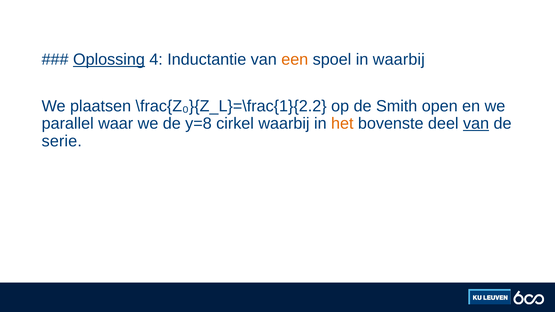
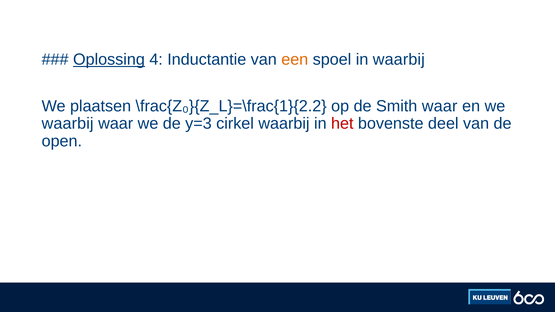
Smith open: open -> waar
parallel at (68, 124): parallel -> waarbij
y=8: y=8 -> y=3
het colour: orange -> red
van at (476, 124) underline: present -> none
serie: serie -> open
